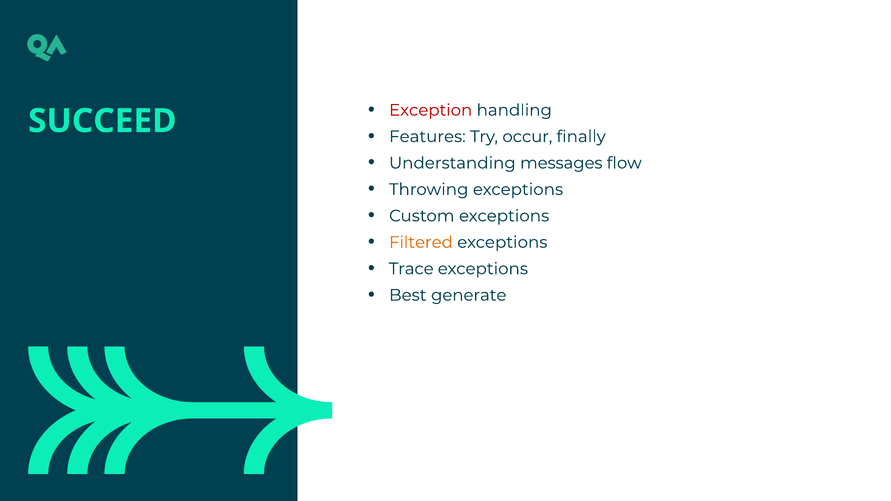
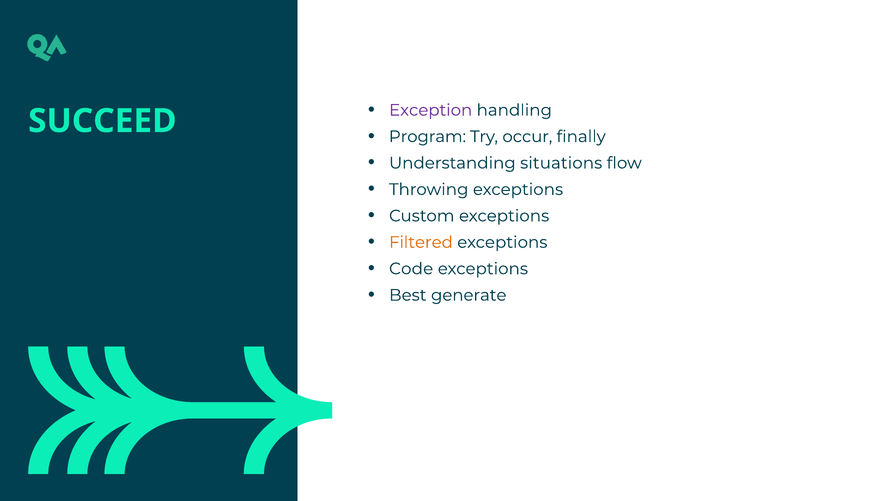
Exception colour: red -> purple
Features: Features -> Program
messages: messages -> situations
Trace: Trace -> Code
